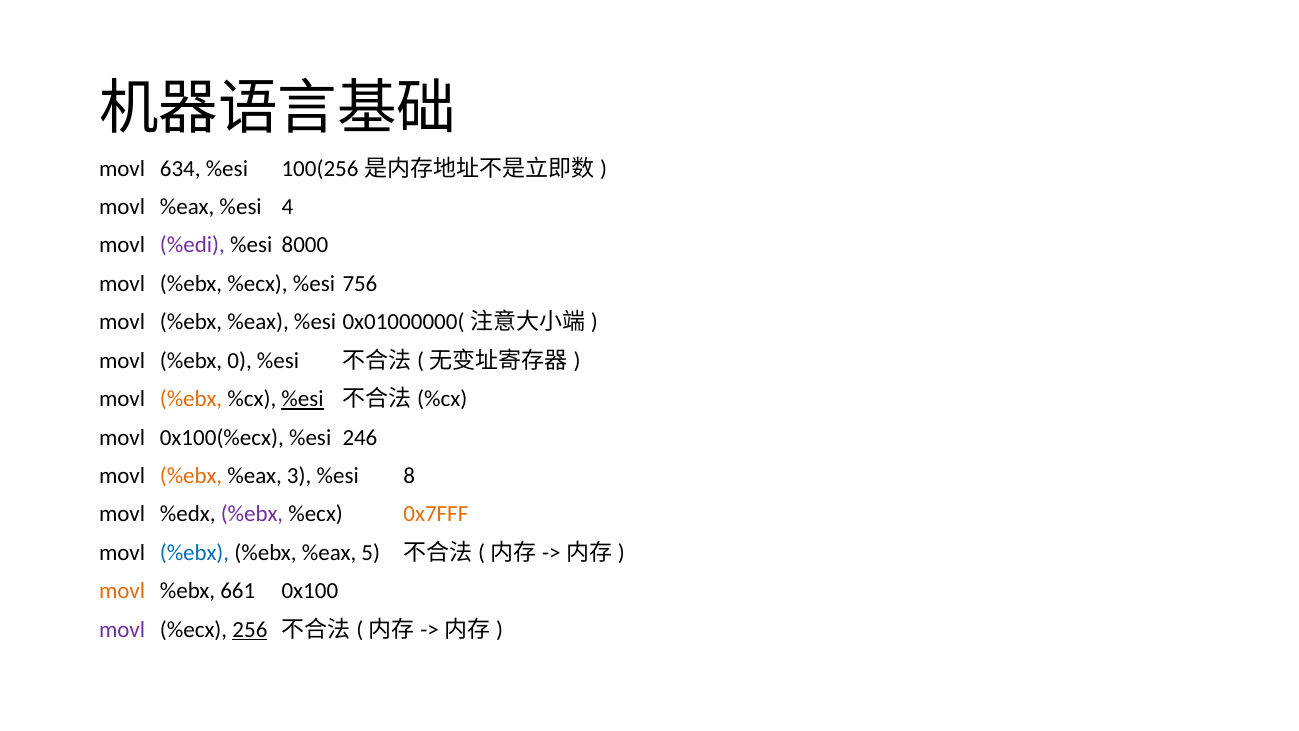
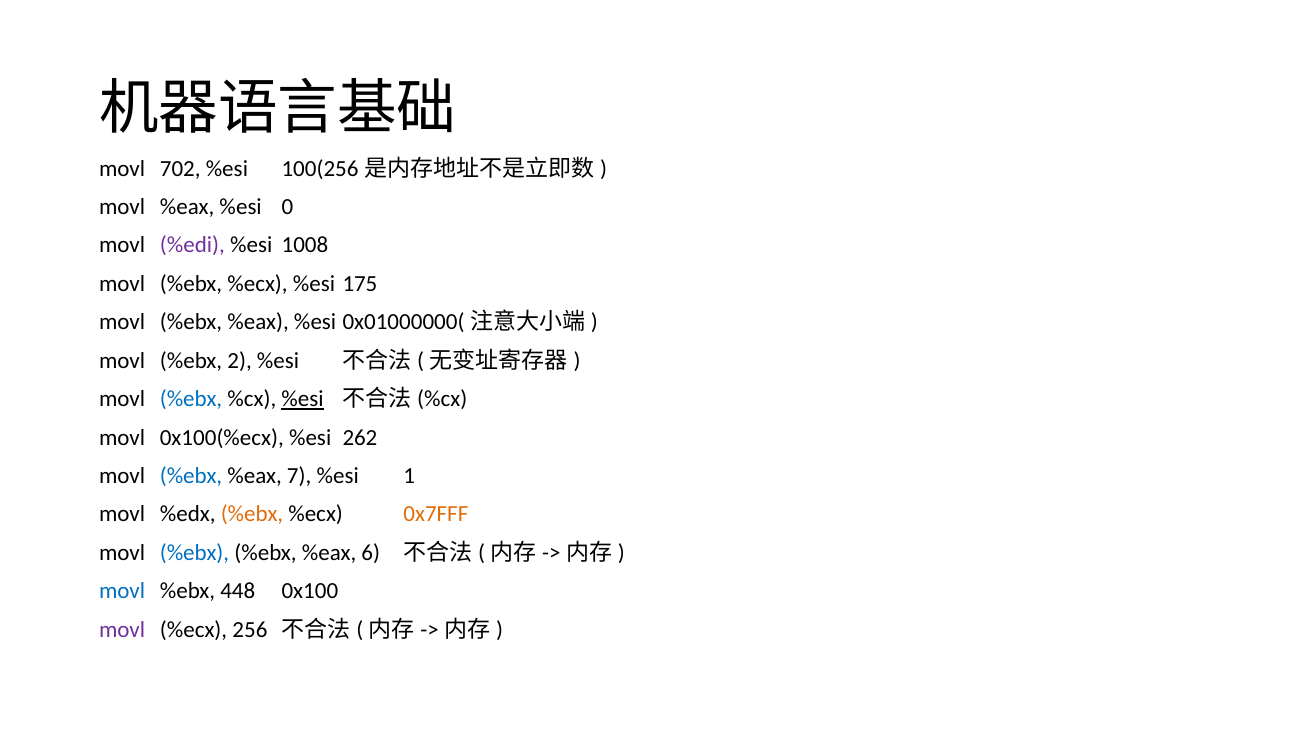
634: 634 -> 702
4: 4 -> 0
8000: 8000 -> 1008
756: 756 -> 175
0: 0 -> 2
%ebx at (191, 399) colour: orange -> blue
246: 246 -> 262
%ebx at (191, 476) colour: orange -> blue
3: 3 -> 7
8: 8 -> 1
%ebx at (252, 514) colour: purple -> orange
5: 5 -> 6
movl at (122, 591) colour: orange -> blue
661: 661 -> 448
256 underline: present -> none
